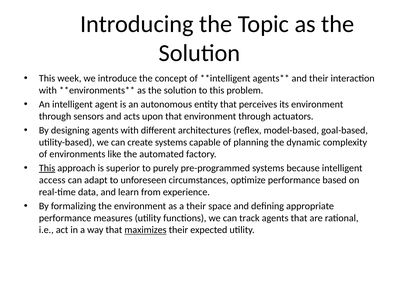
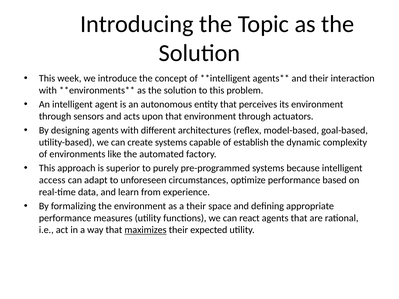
planning: planning -> establish
This at (47, 168) underline: present -> none
track: track -> react
